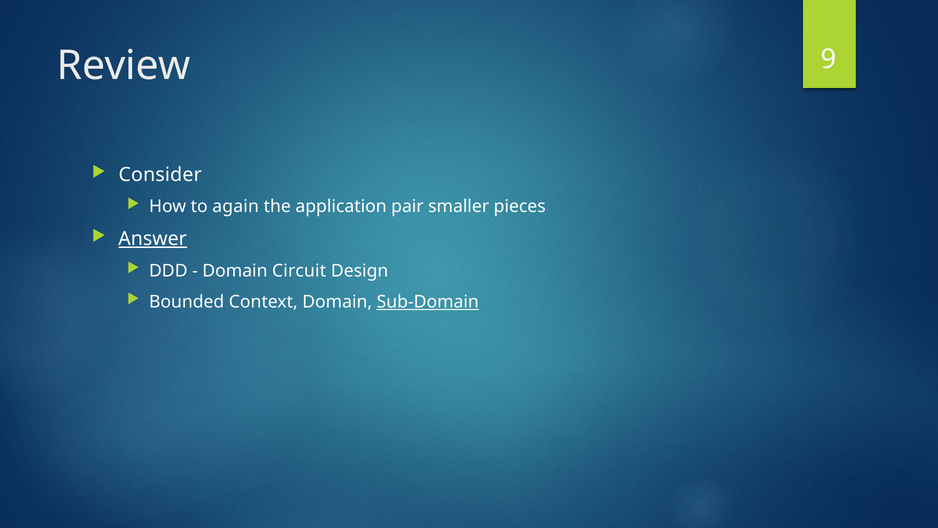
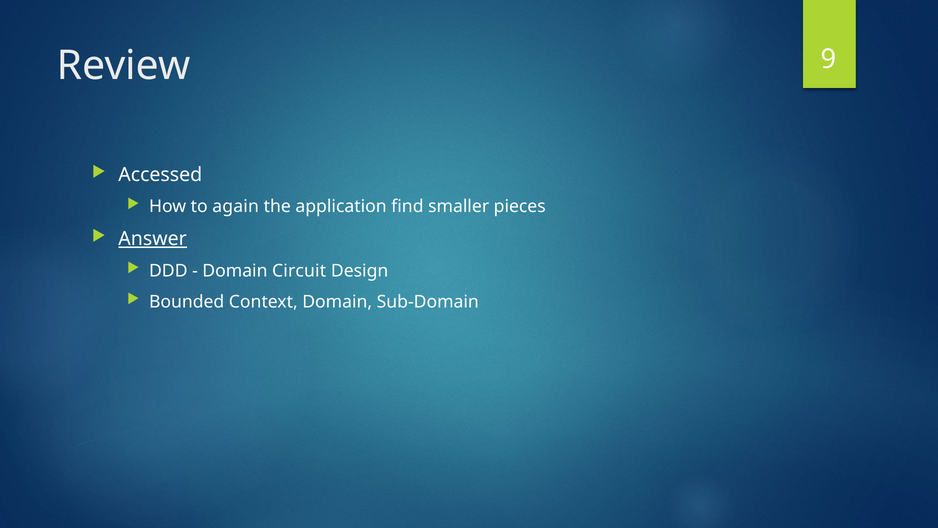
Consider: Consider -> Accessed
pair: pair -> find
Sub-Domain underline: present -> none
